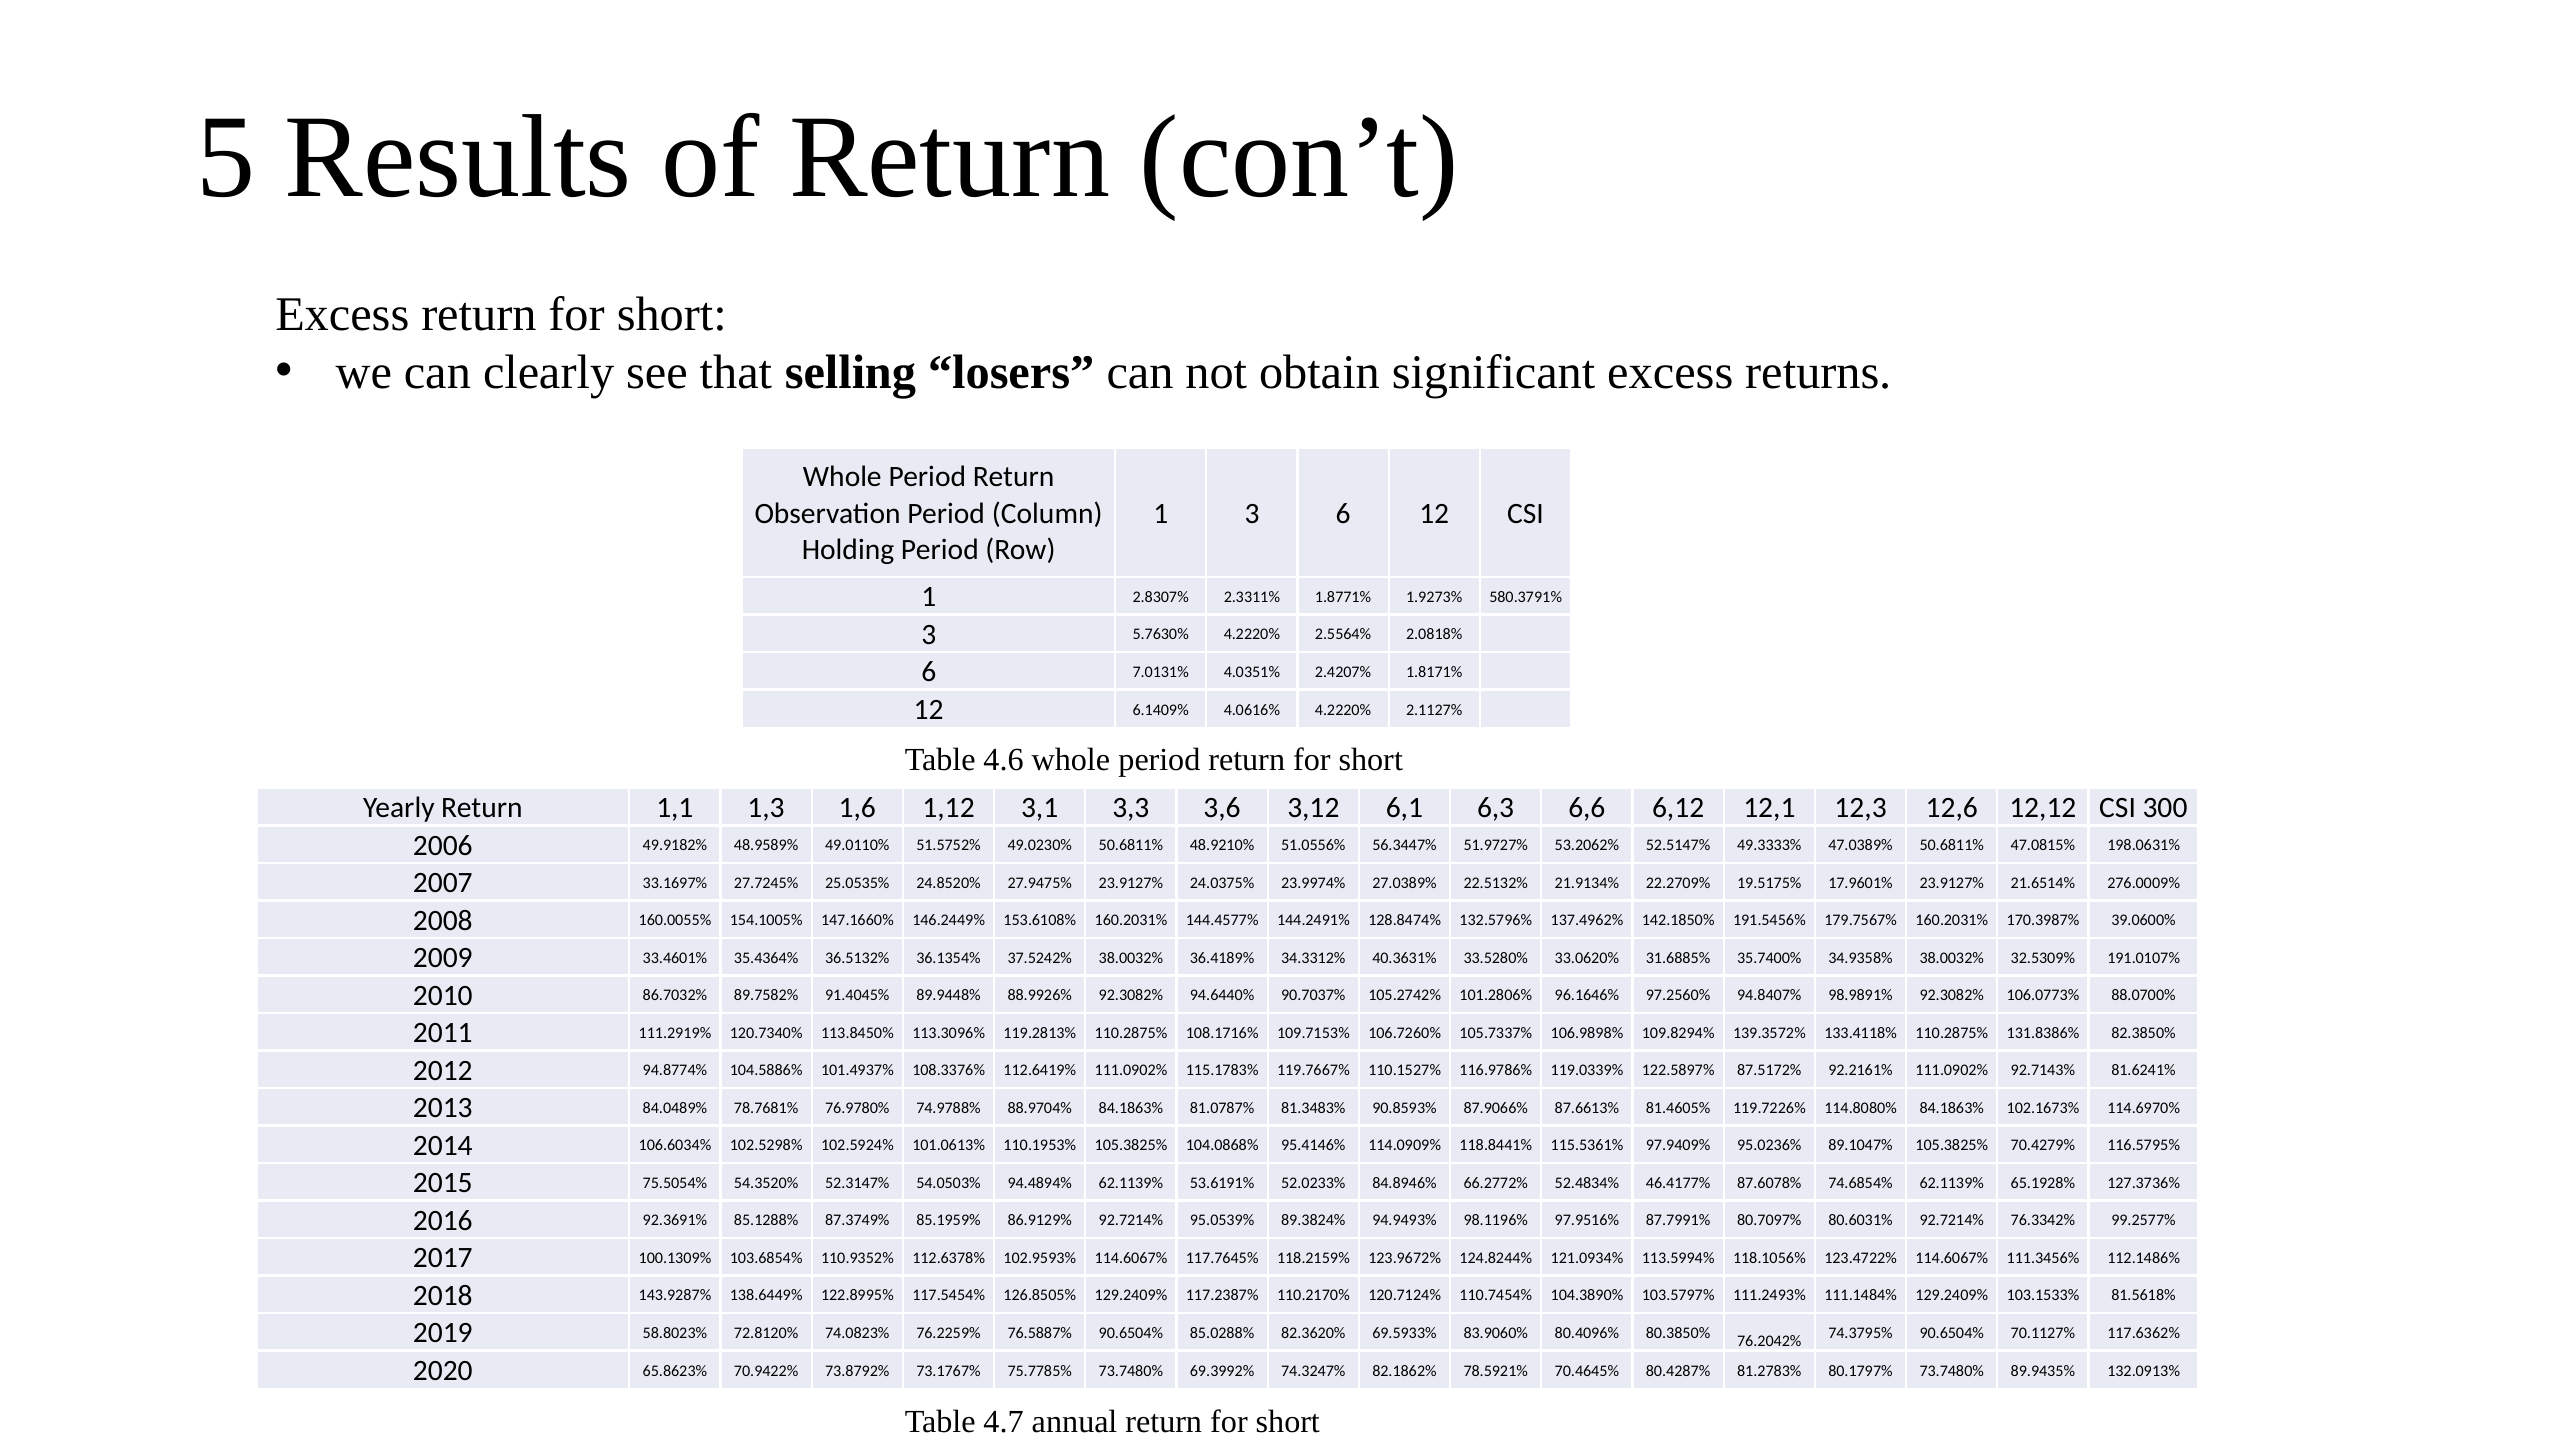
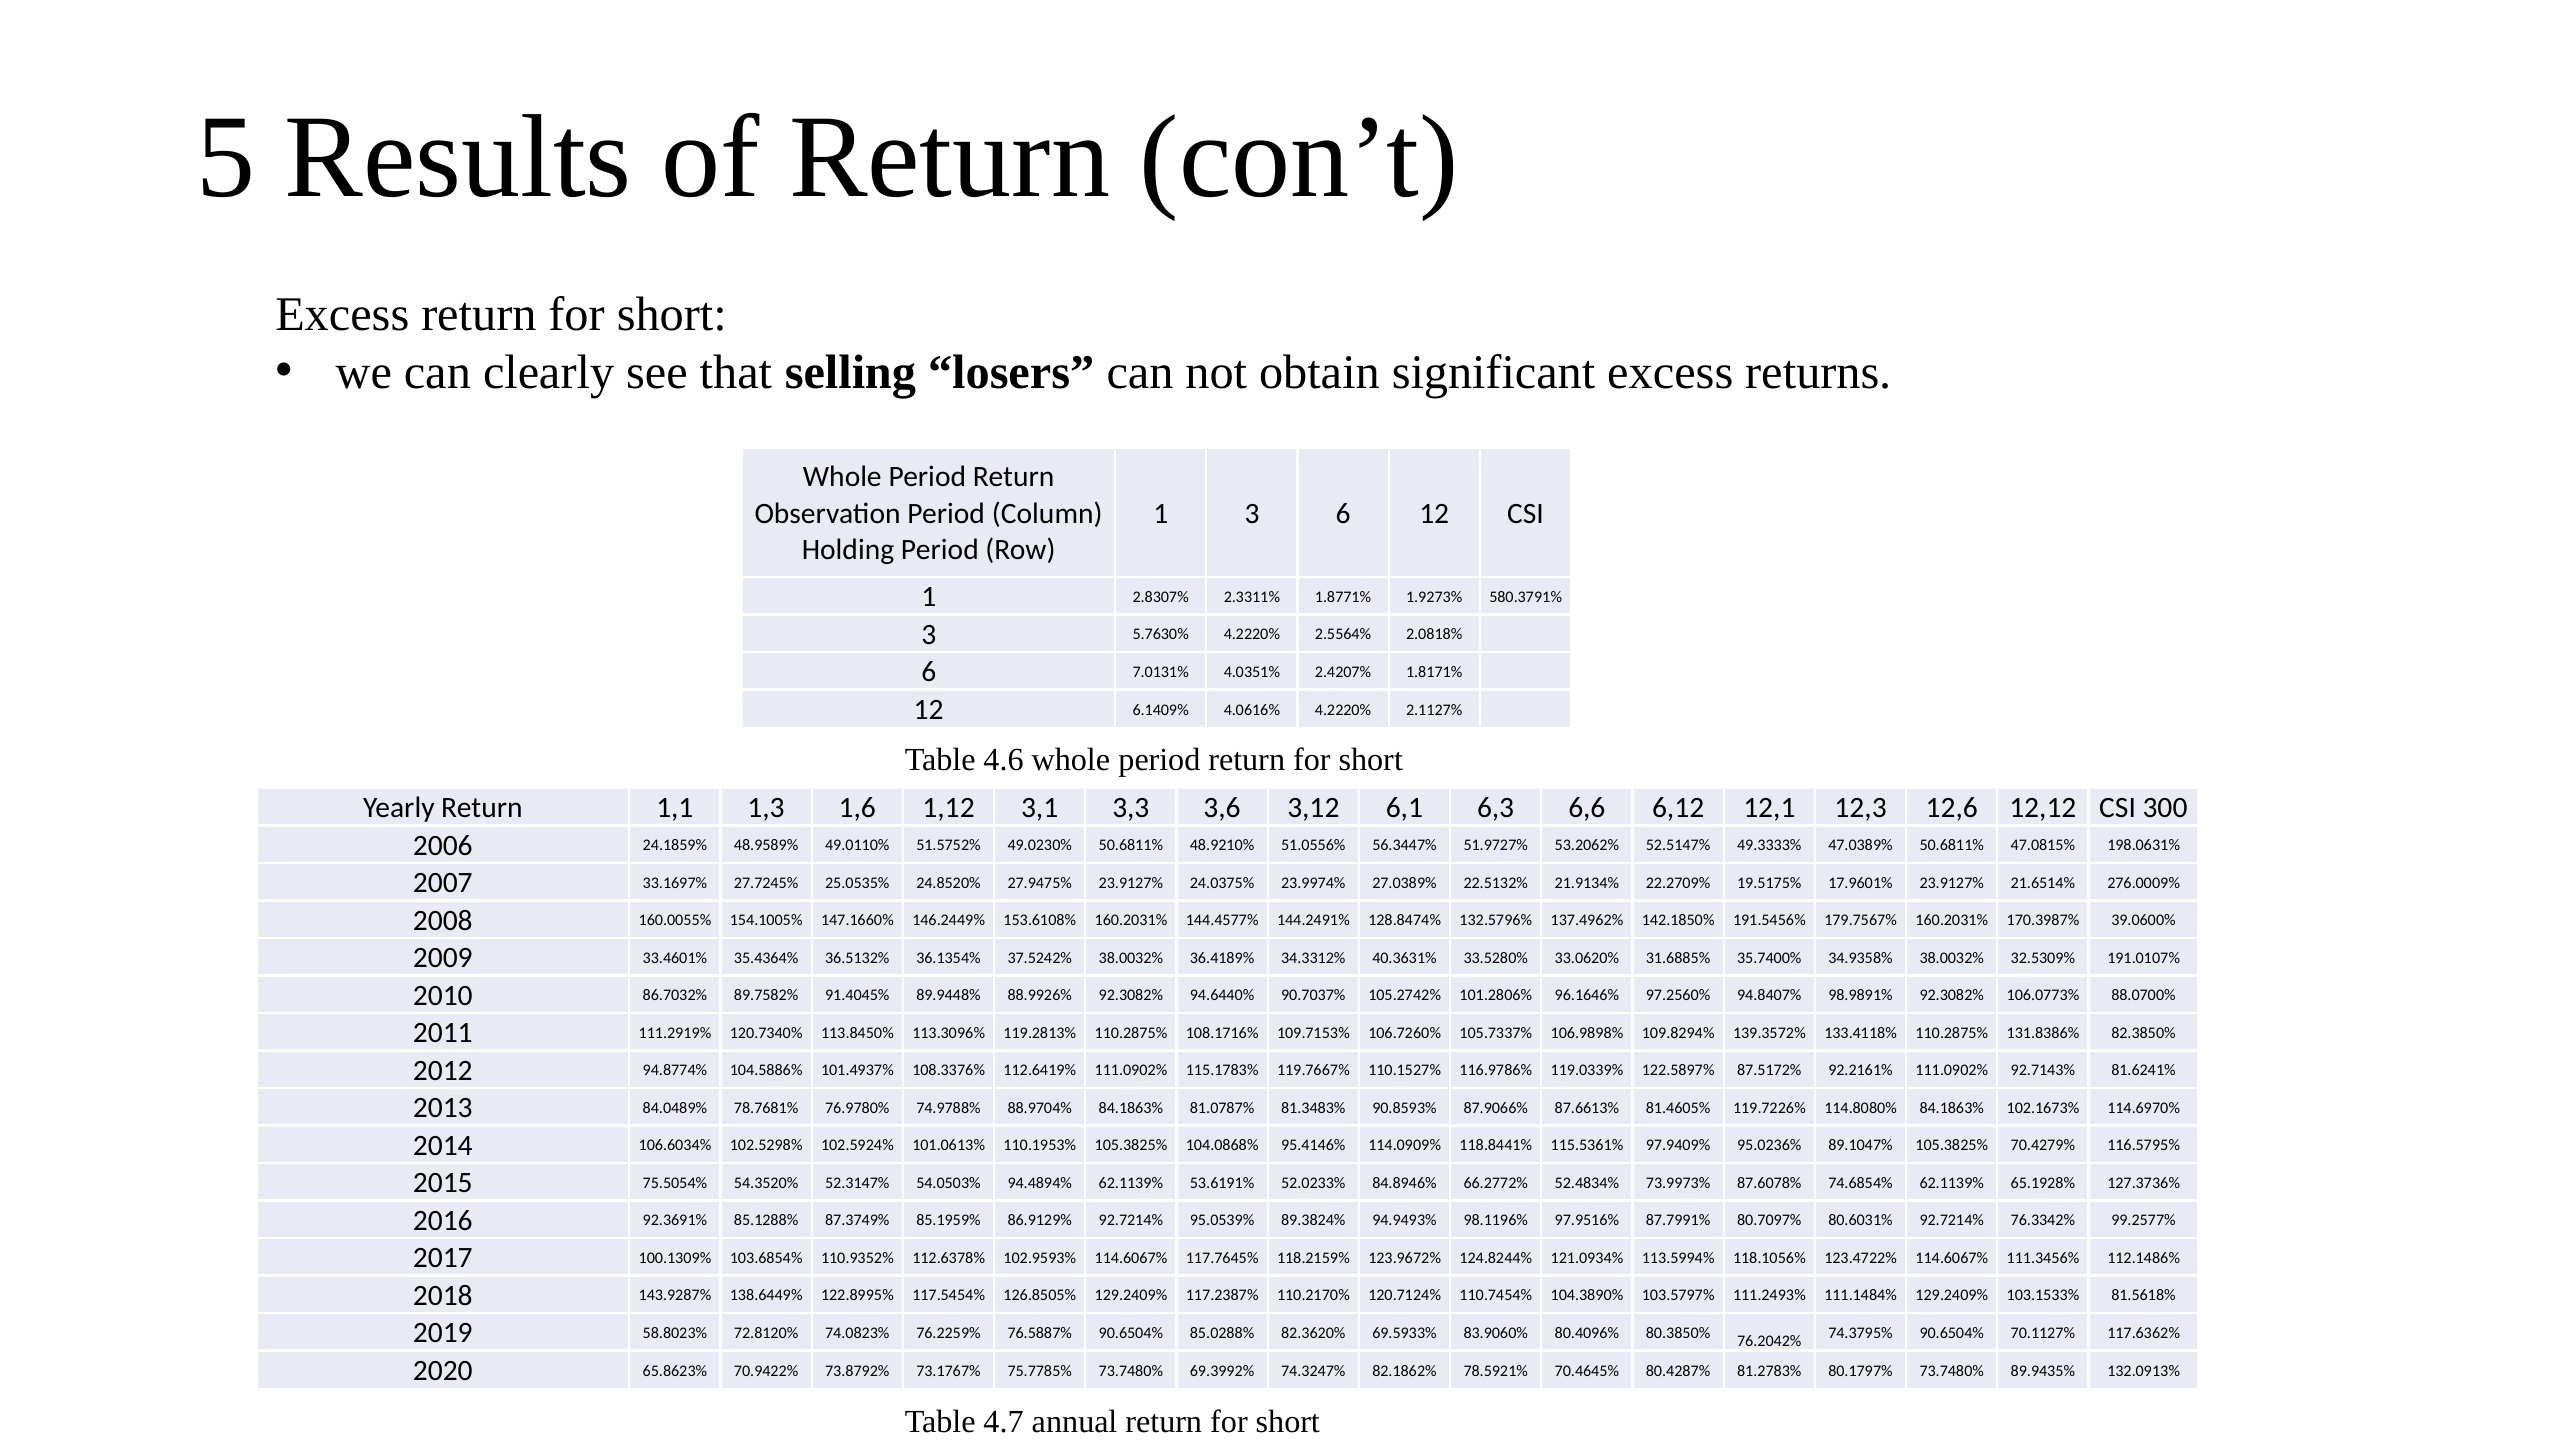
49.9182%: 49.9182% -> 24.1859%
46.4177%: 46.4177% -> 73.9973%
